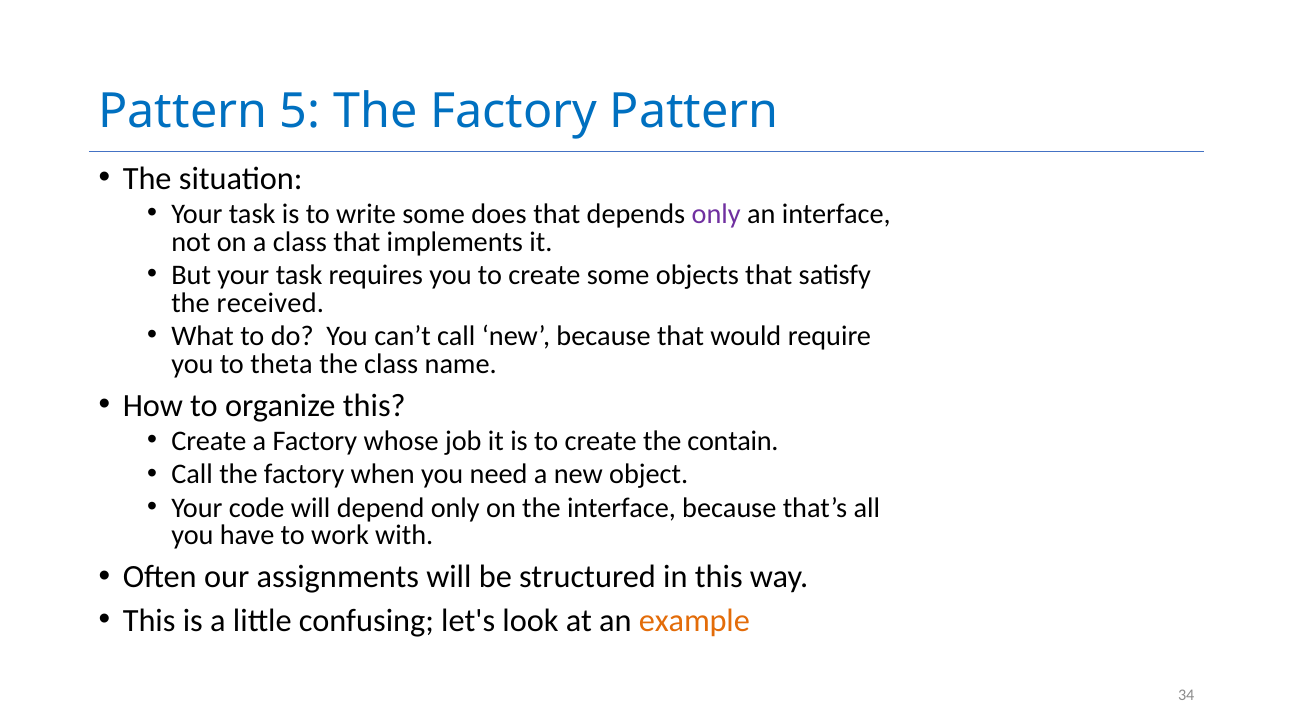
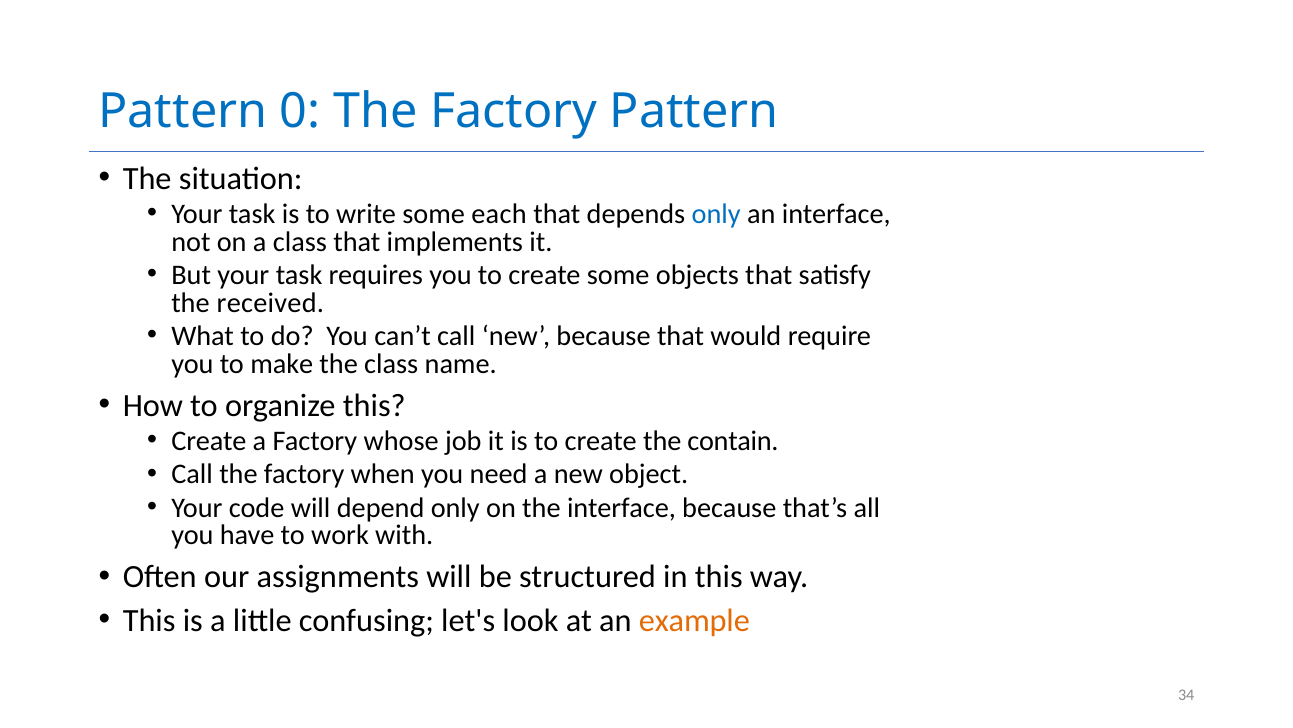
5: 5 -> 0
does: does -> each
only at (716, 214) colour: purple -> blue
theta: theta -> make
